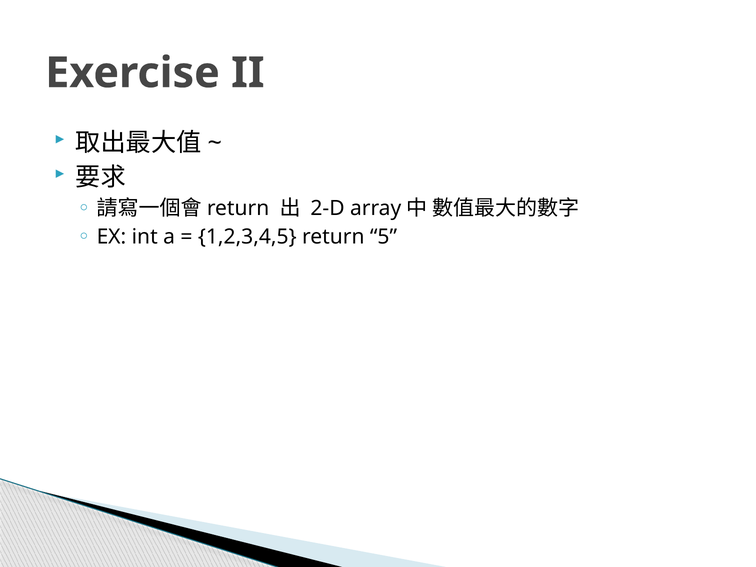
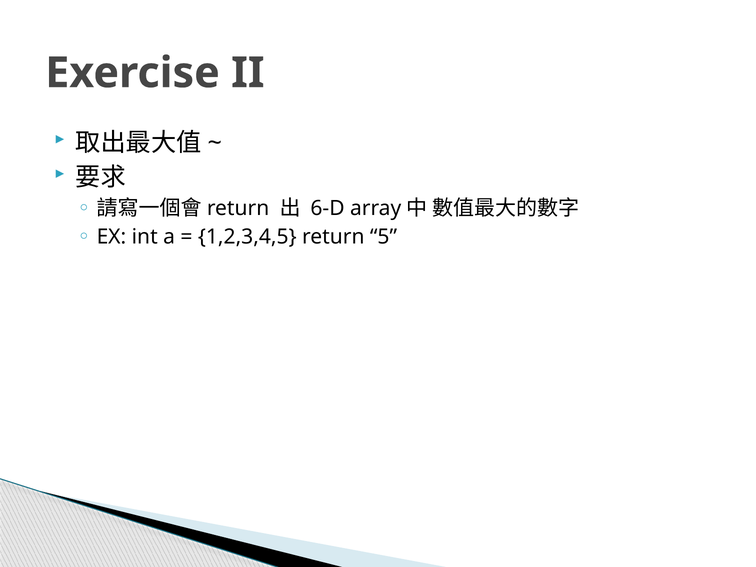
2-D: 2-D -> 6-D
